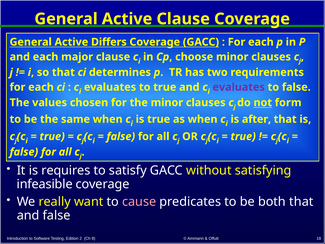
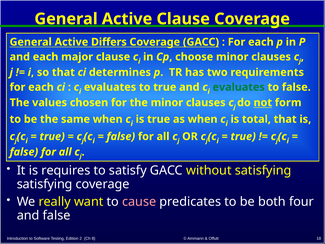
evaluates at (239, 87) colour: purple -> green
after: after -> total
infeasible at (45, 184): infeasible -> satisfying
both that: that -> four
